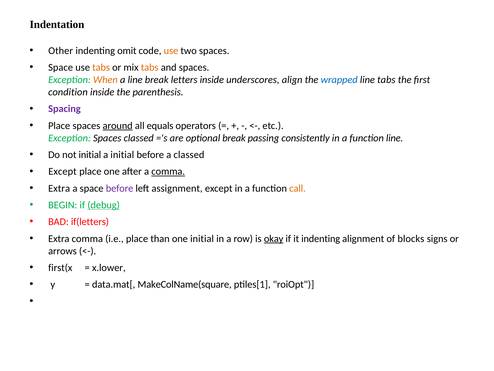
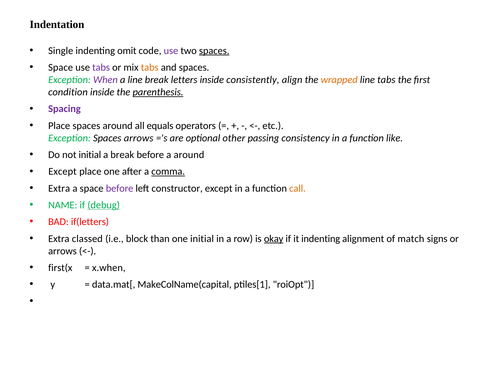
Other: Other -> Single
use at (171, 51) colour: orange -> purple
spaces at (214, 51) underline: none -> present
tabs at (101, 67) colour: orange -> purple
When colour: orange -> purple
underscores: underscores -> consistently
wrapped colour: blue -> orange
parenthesis underline: none -> present
around at (118, 125) underline: present -> none
Spaces classed: classed -> arrows
optional break: break -> other
consistently: consistently -> consistency
function line: line -> like
a initial: initial -> break
a classed: classed -> around
assignment: assignment -> constructor
BEGIN: BEGIN -> NAME
Extra comma: comma -> classed
i.e place: place -> block
blocks: blocks -> match
x.lower: x.lower -> x.when
MakeColName(square: MakeColName(square -> MakeColName(capital
